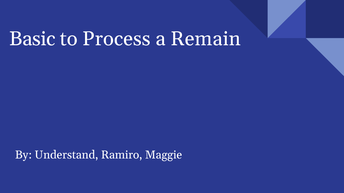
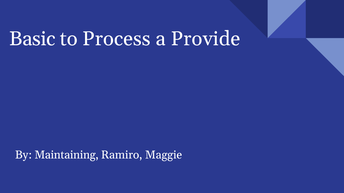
Remain: Remain -> Provide
Understand: Understand -> Maintaining
